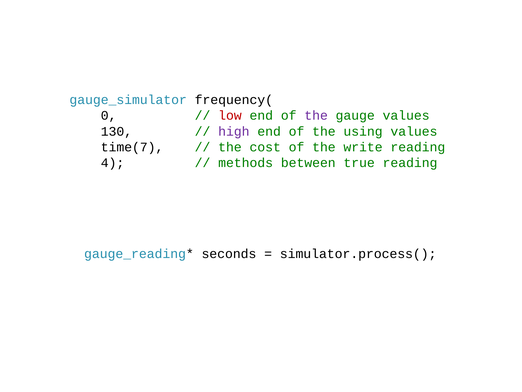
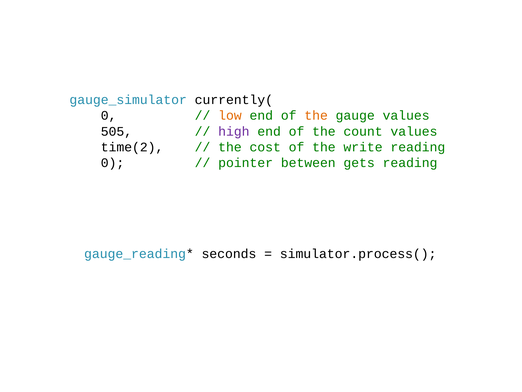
frequency(: frequency( -> currently(
low colour: red -> orange
the at (316, 116) colour: purple -> orange
130: 130 -> 505
using: using -> count
time(7: time(7 -> time(2
4 at (113, 163): 4 -> 0
methods: methods -> pointer
true: true -> gets
